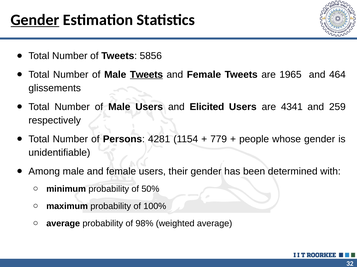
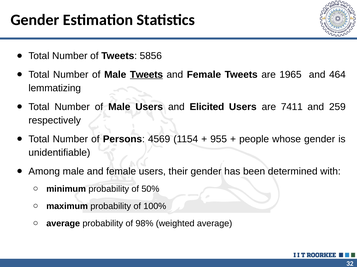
Gender at (35, 20) underline: present -> none
glissements: glissements -> lemmatizing
4341: 4341 -> 7411
4281: 4281 -> 4569
779: 779 -> 955
